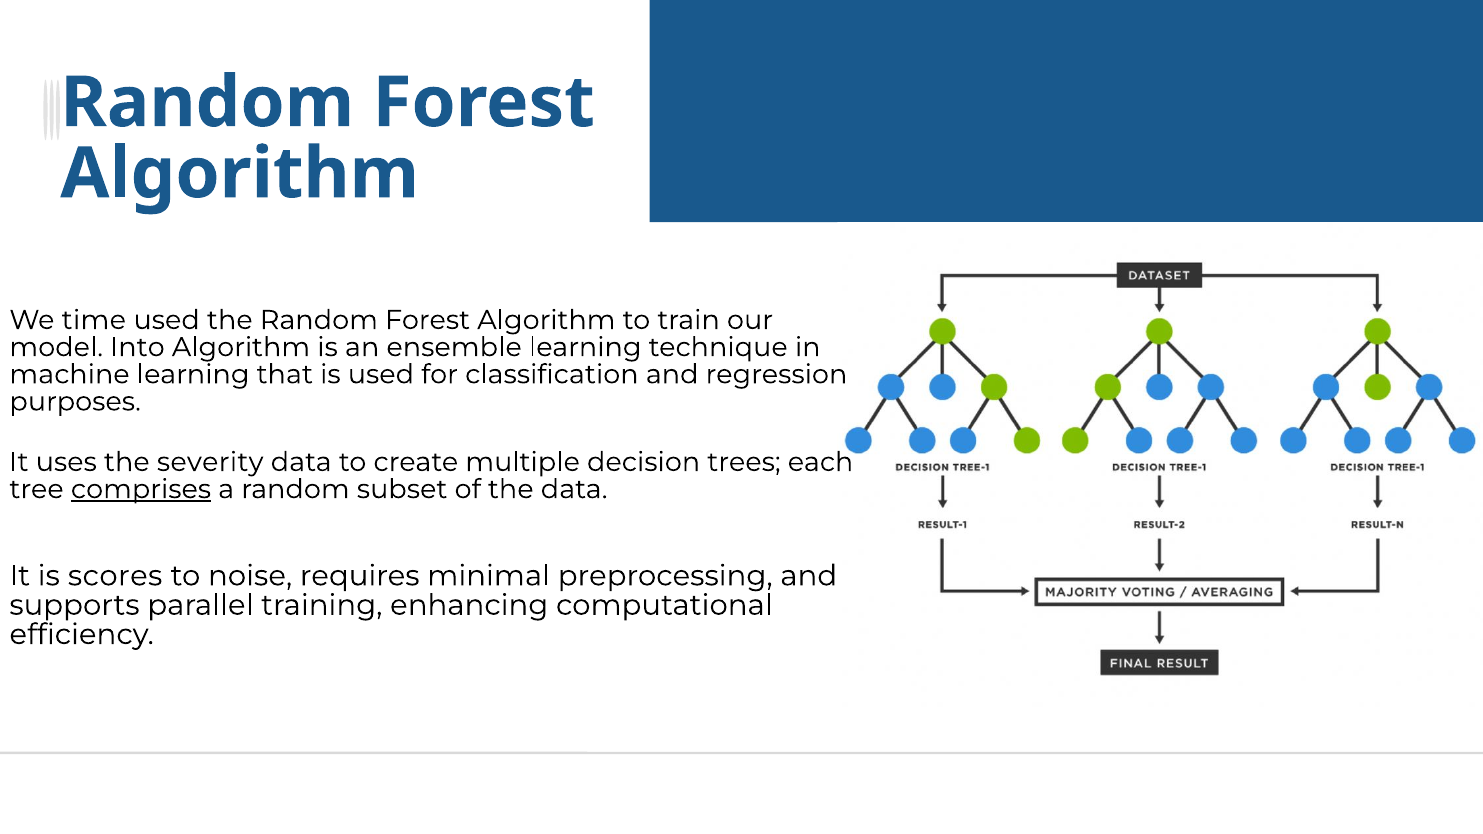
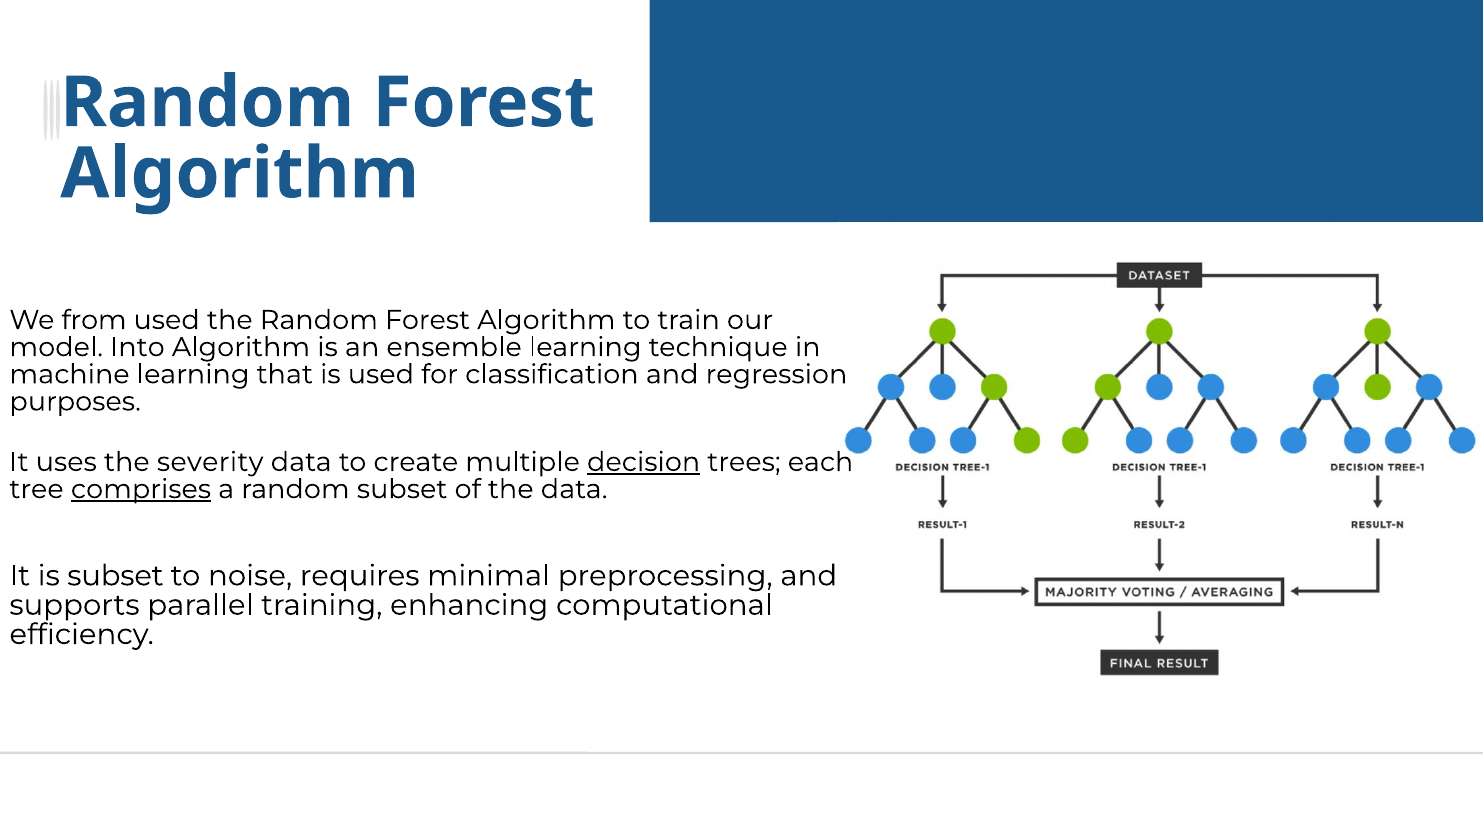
time: time -> from
decision underline: none -> present
is scores: scores -> subset
